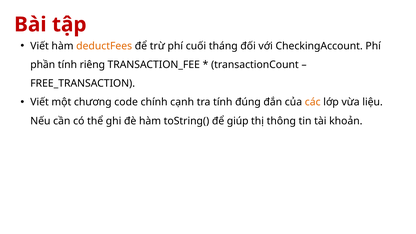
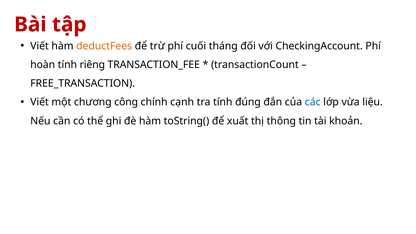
phần: phần -> hoàn
code: code -> công
các colour: orange -> blue
giúp: giúp -> xuất
